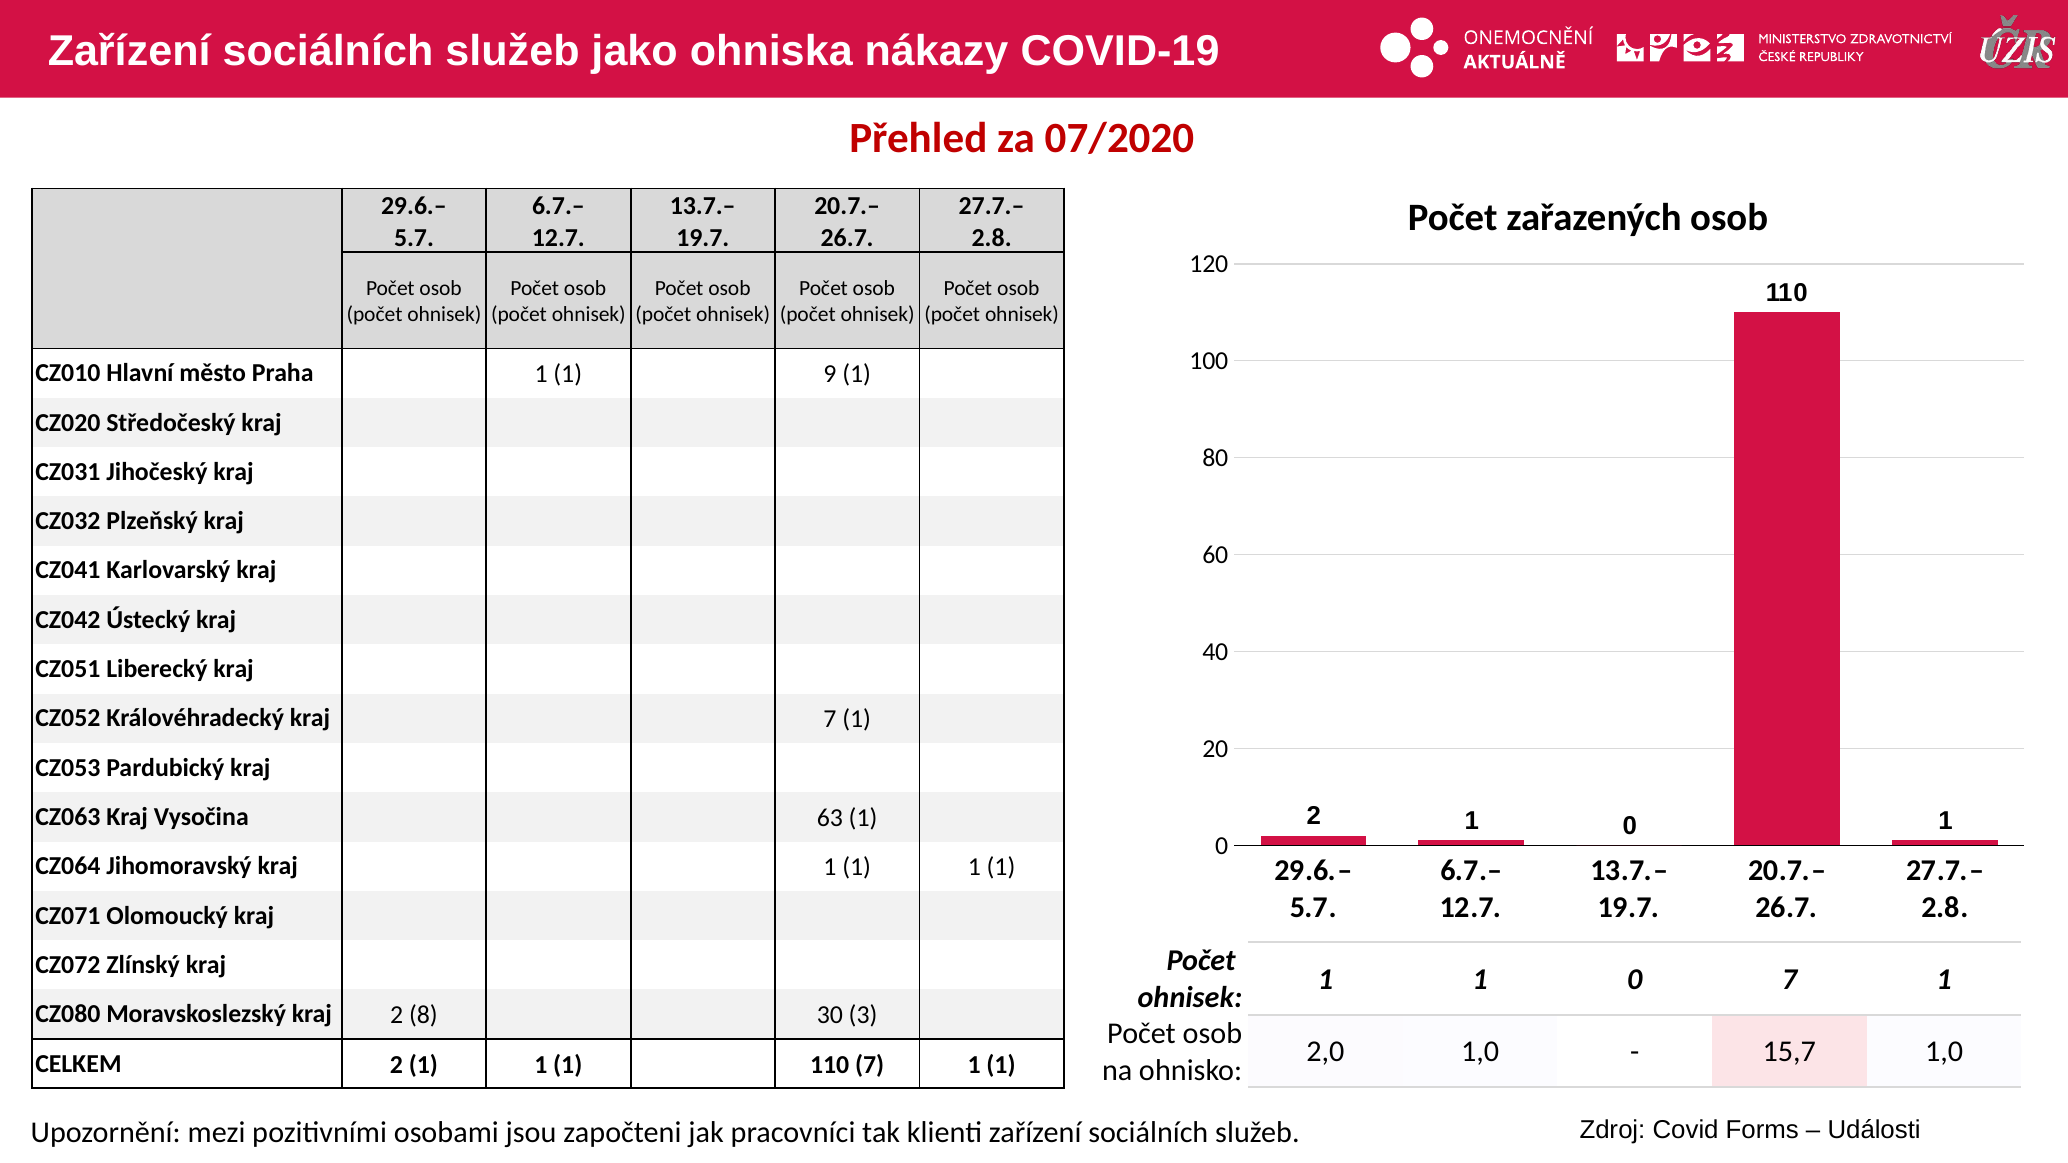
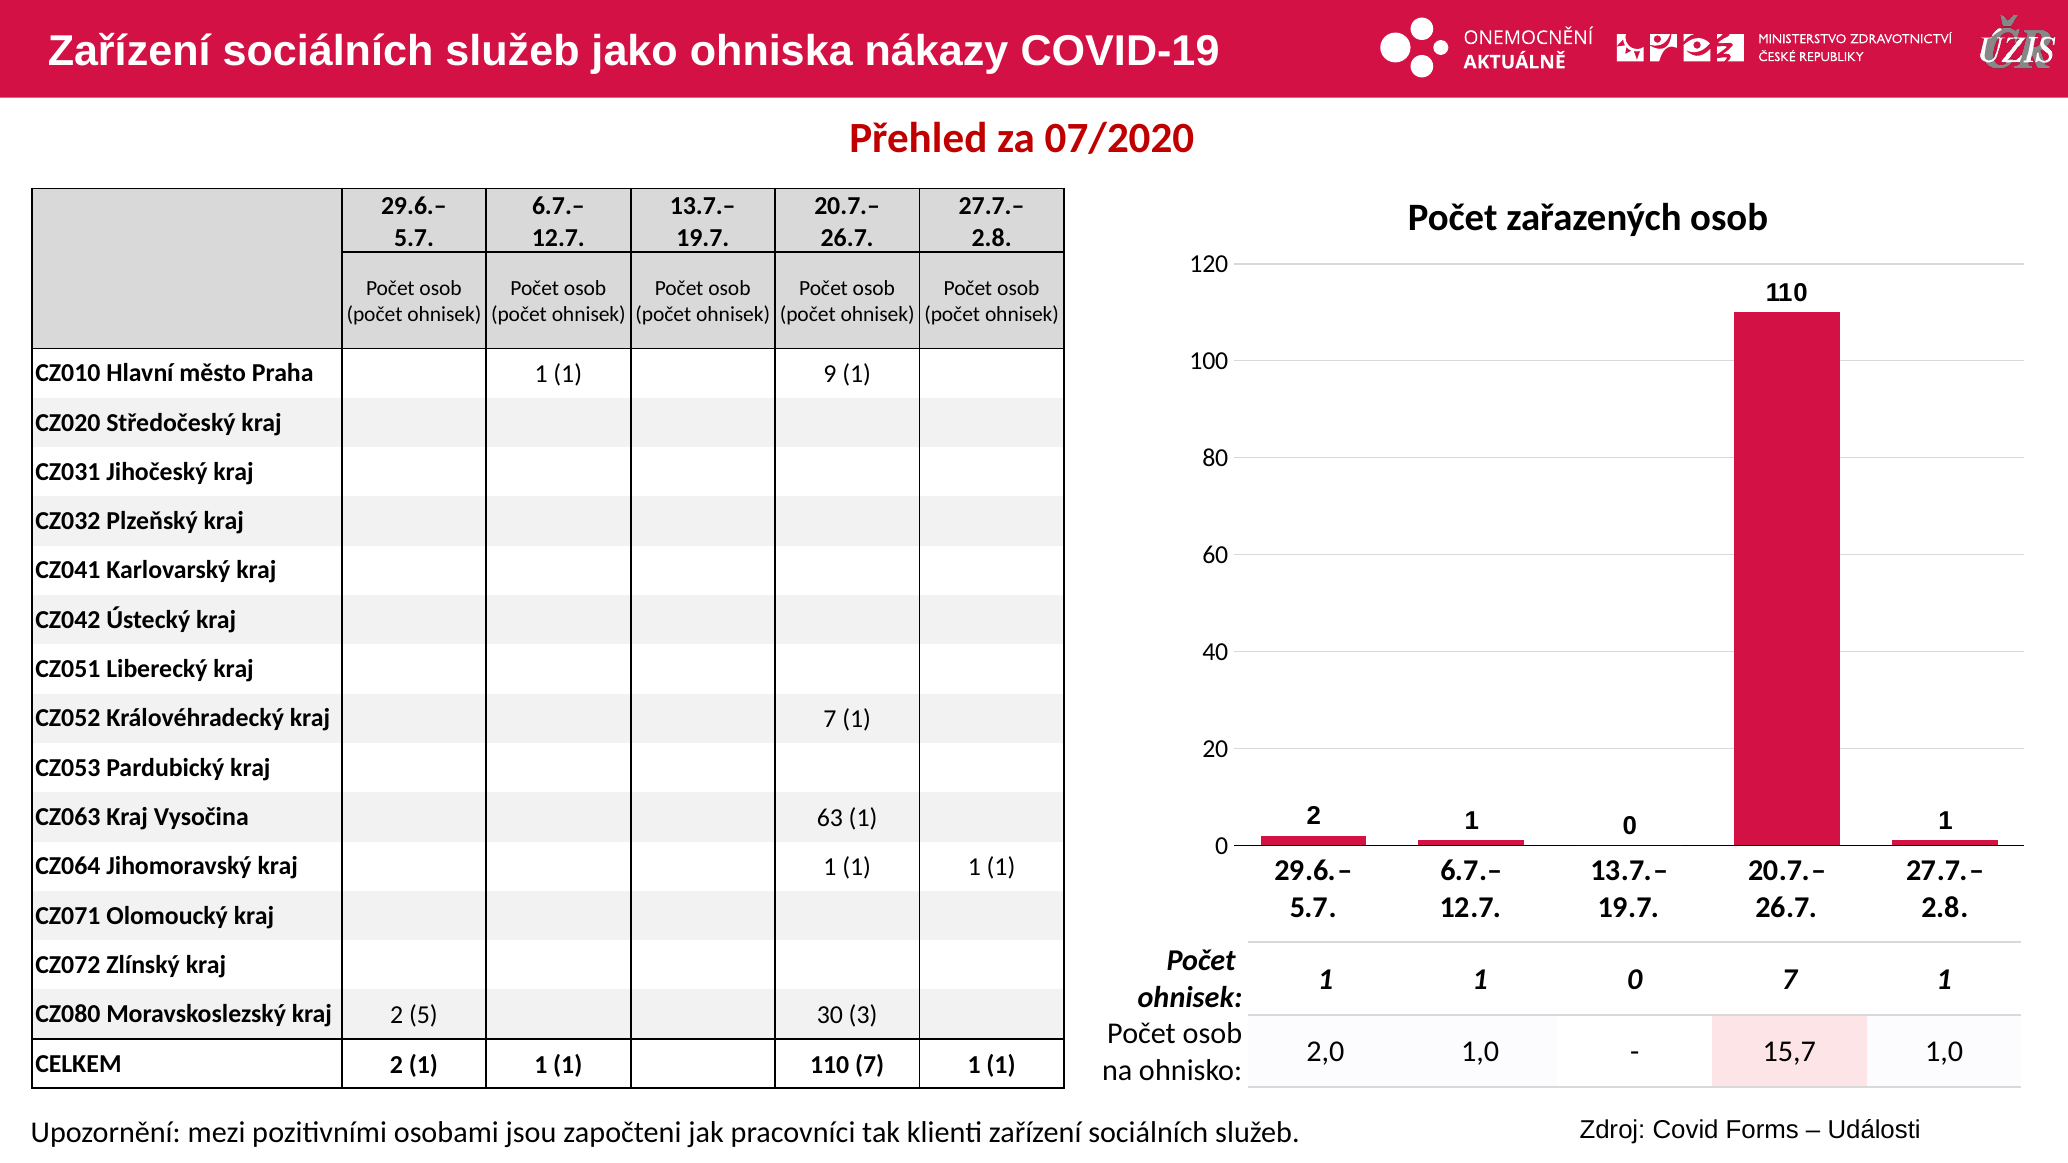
8: 8 -> 5
